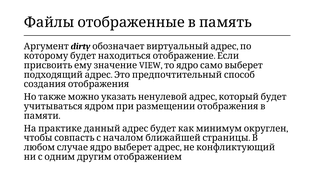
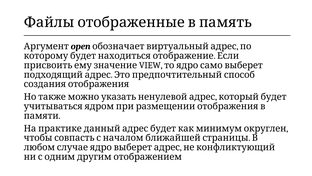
dirty: dirty -> open
